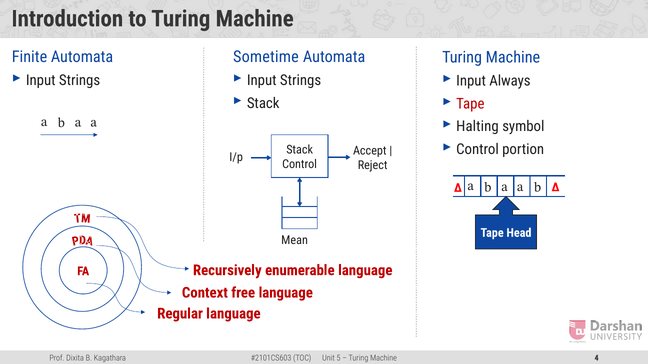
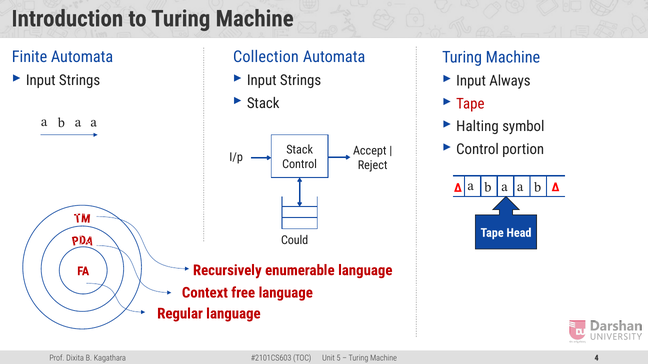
Sometime: Sometime -> Collection
Mean: Mean -> Could
